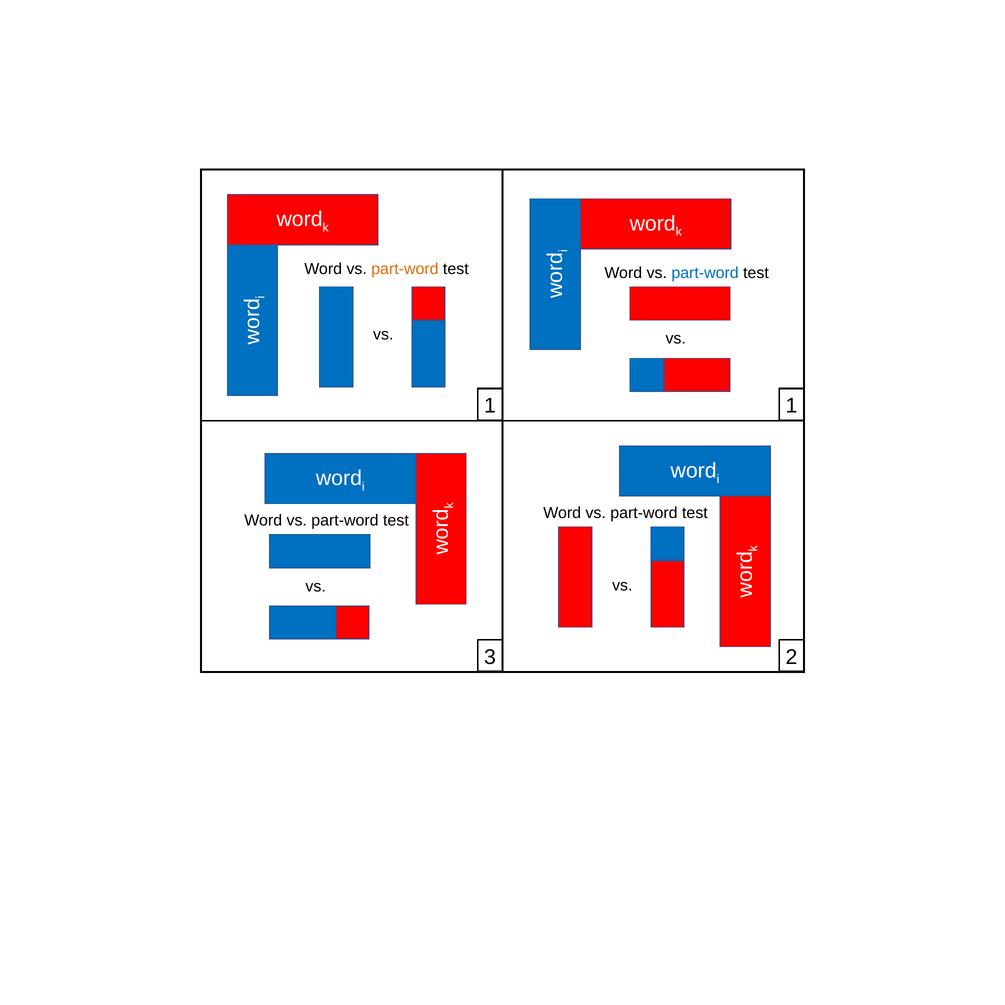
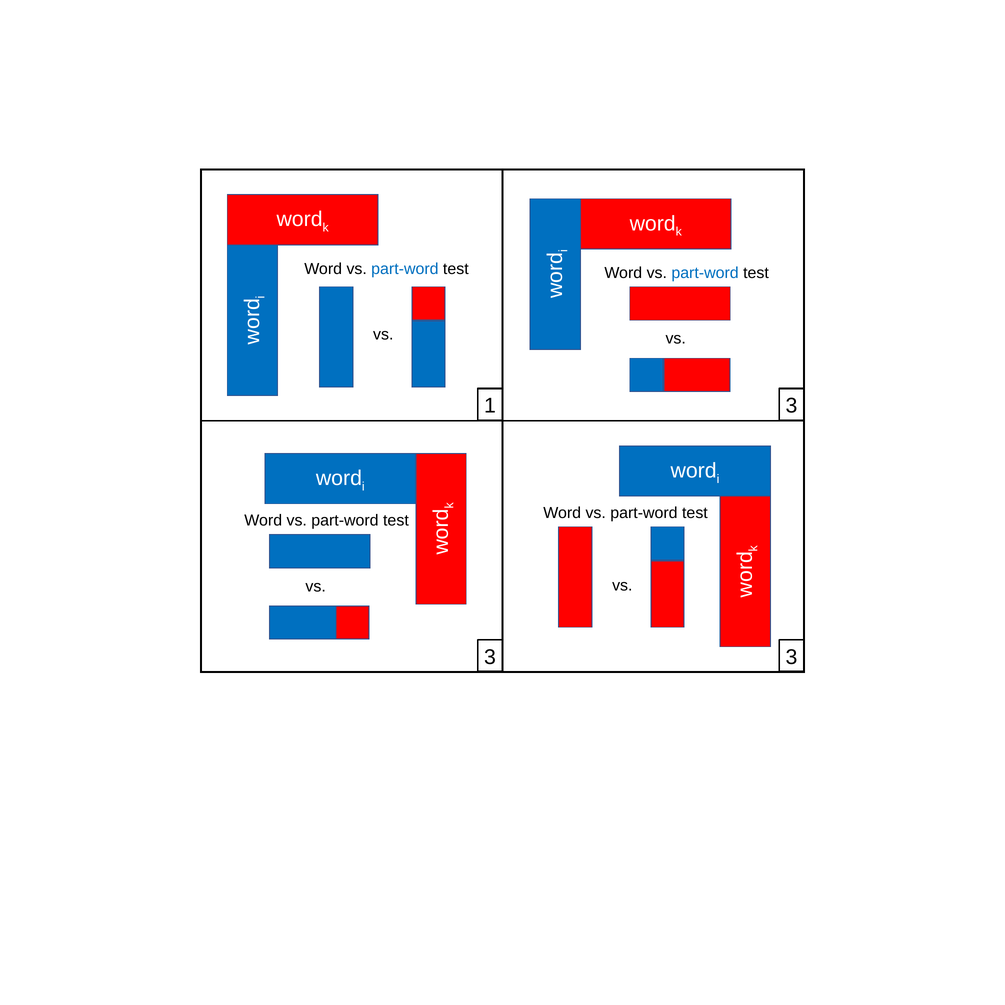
part-word at (405, 269) colour: orange -> blue
1 1: 1 -> 3
2 at (791, 657): 2 -> 3
